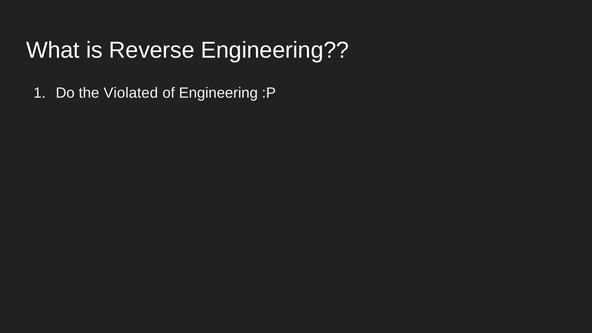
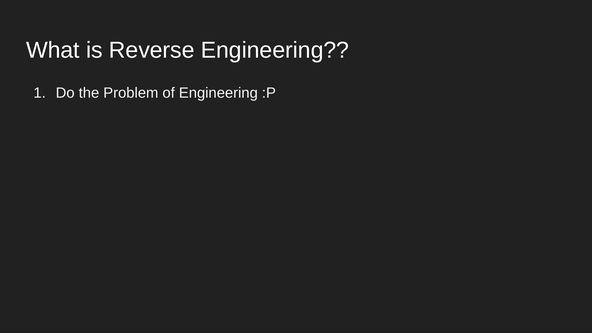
Violated: Violated -> Problem
